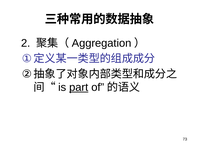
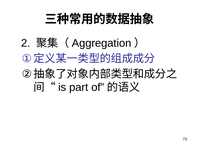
part underline: present -> none
